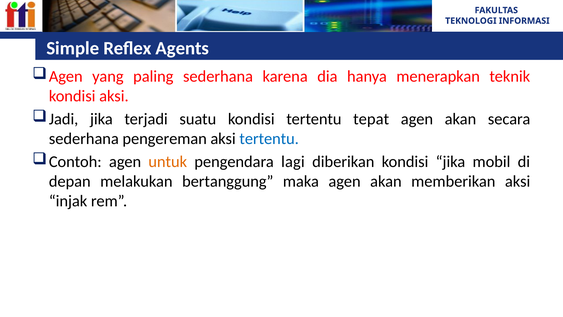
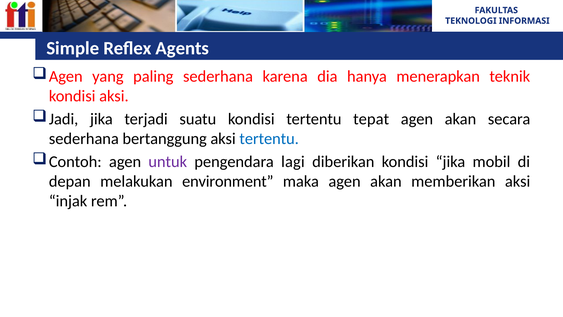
pengereman: pengereman -> bertanggung
untuk colour: orange -> purple
bertanggung: bertanggung -> environment
